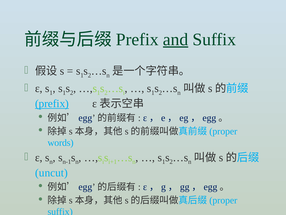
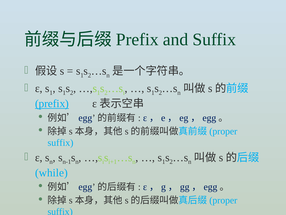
and underline: present -> none
words at (61, 142): words -> suffix
uncut: uncut -> while
